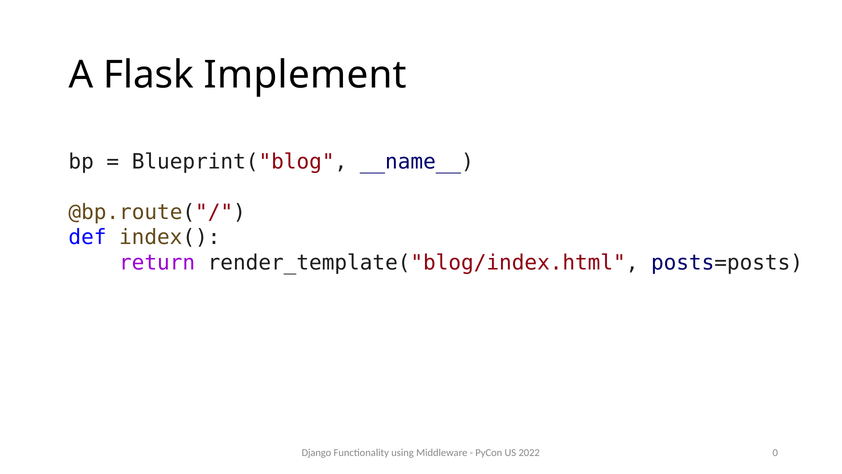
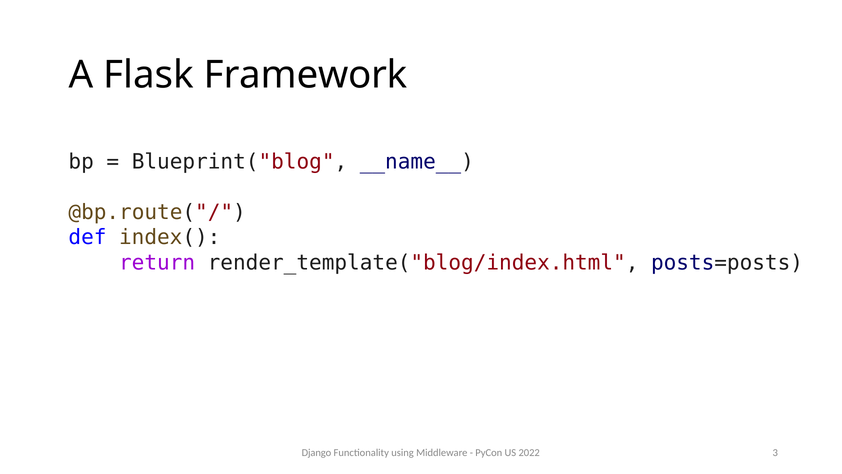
Implement: Implement -> Framework
0: 0 -> 3
